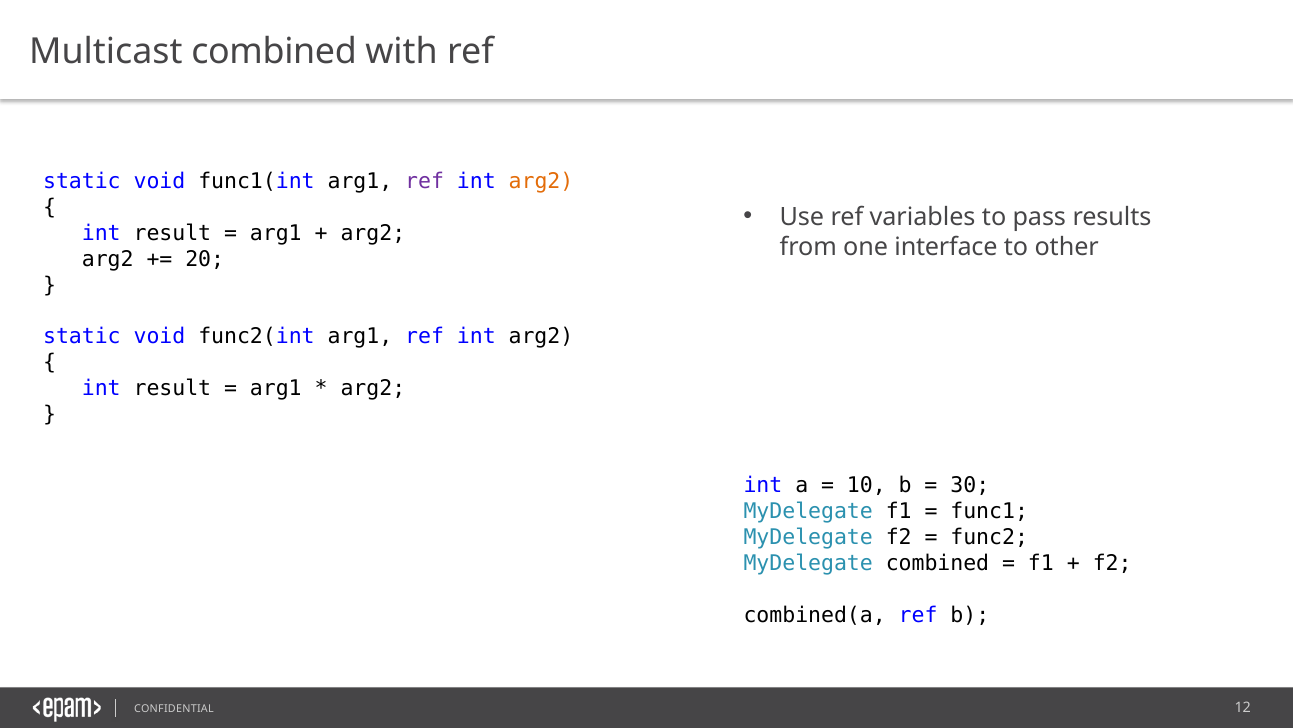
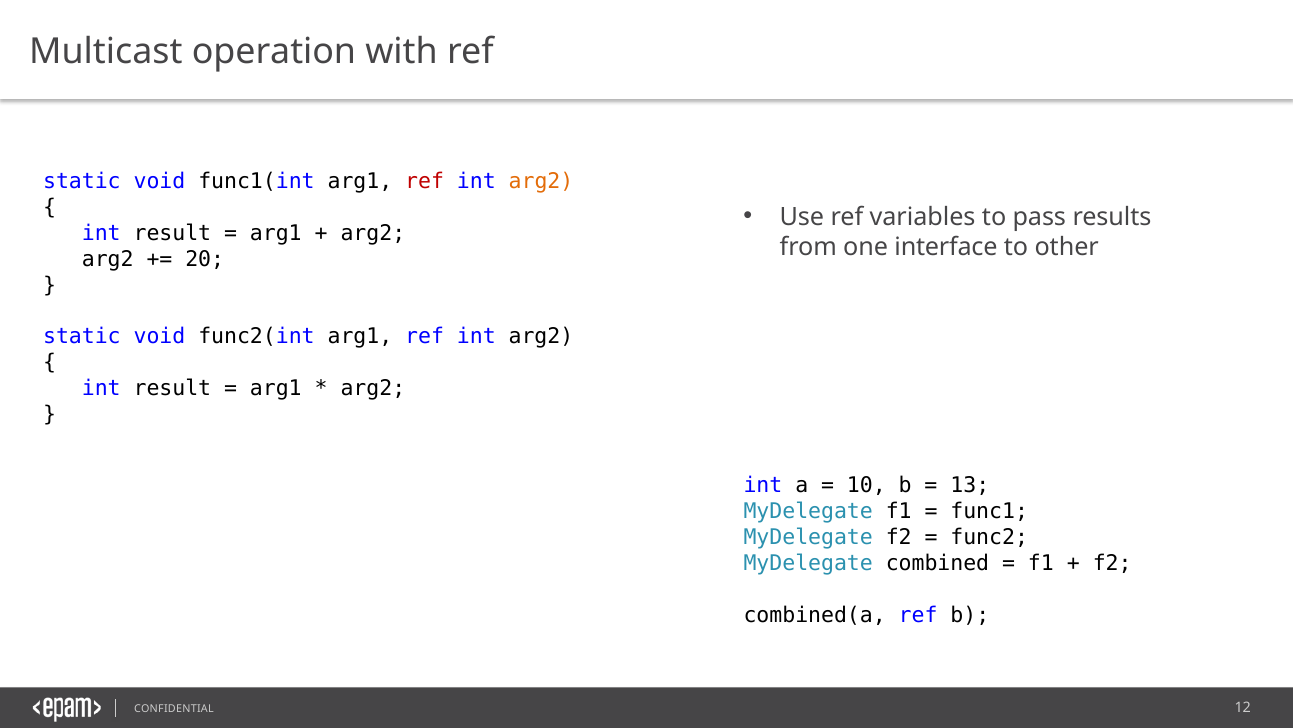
Multicast combined: combined -> operation
ref at (425, 181) colour: purple -> red
30: 30 -> 13
